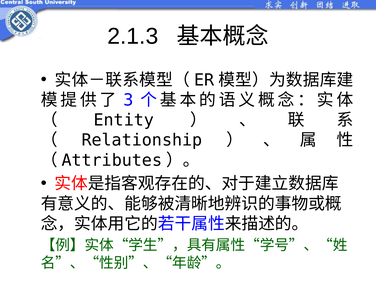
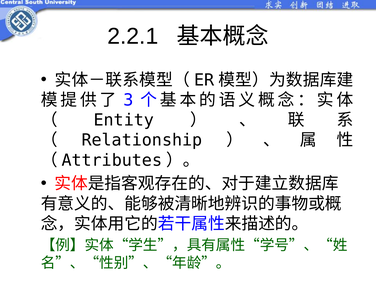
2.1.3: 2.1.3 -> 2.2.1
